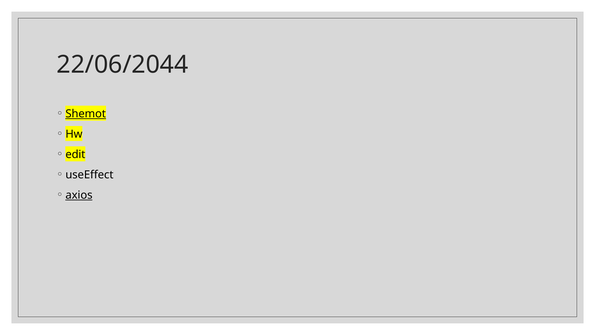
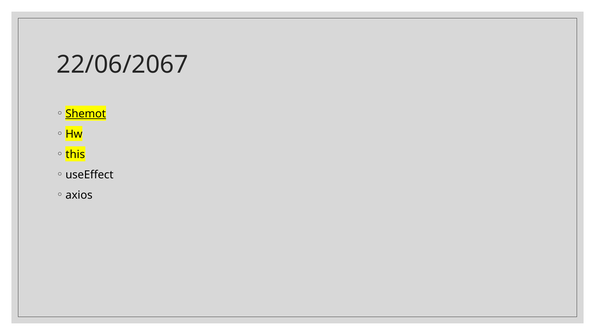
22/06/2044: 22/06/2044 -> 22/06/2067
edit: edit -> this
axios underline: present -> none
